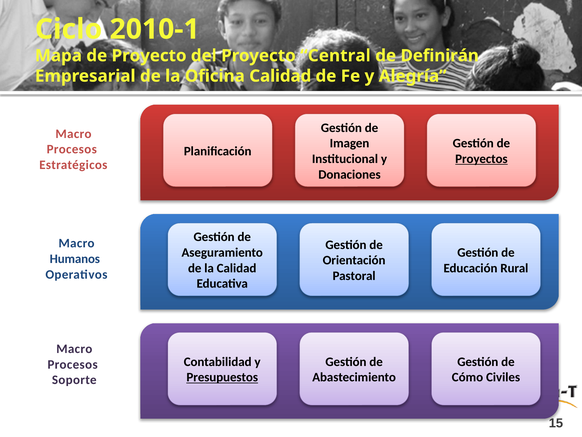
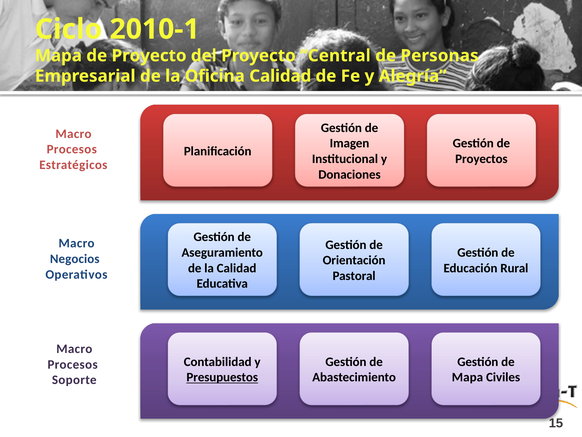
Definirán: Definirán -> Personas
Proyectos underline: present -> none
Humanos: Humanos -> Negocios
Cómo at (467, 377): Cómo -> Mapa
